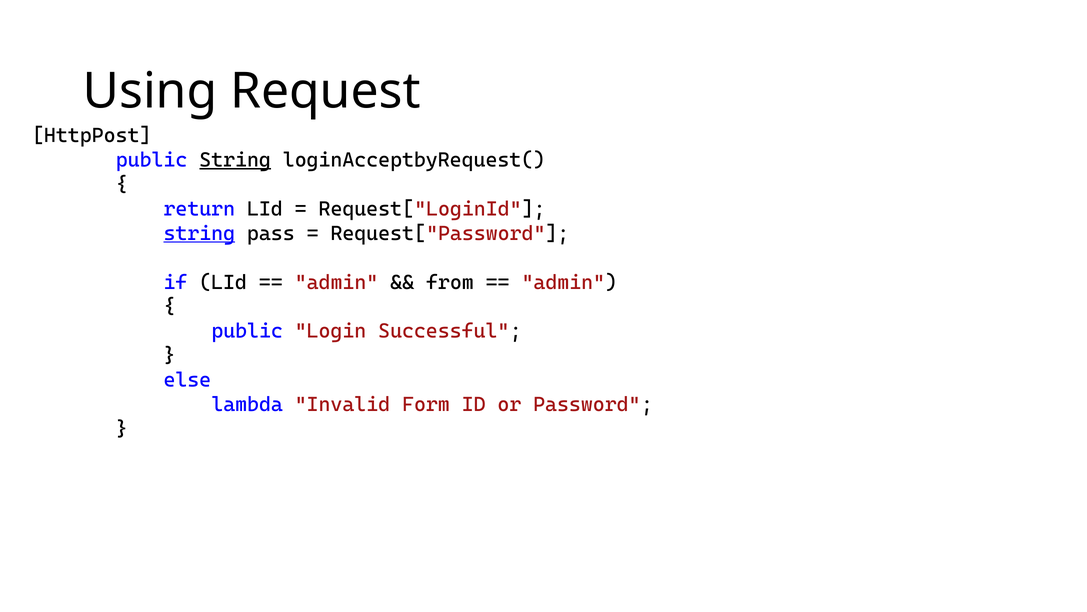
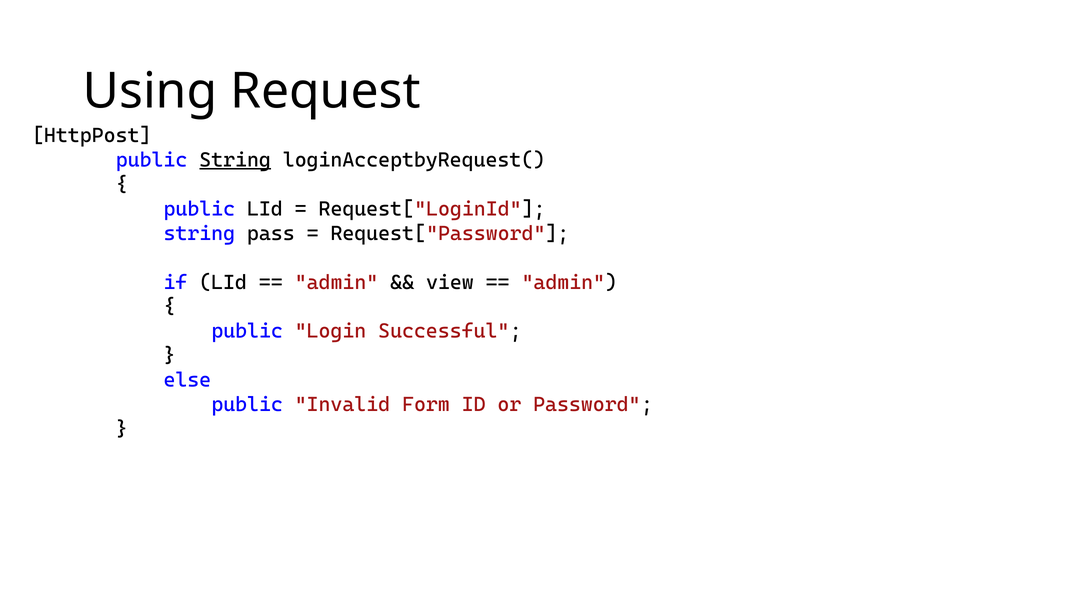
return at (199, 209): return -> public
string at (199, 233) underline: present -> none
from: from -> view
lambda at (247, 404): lambda -> public
